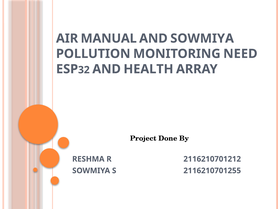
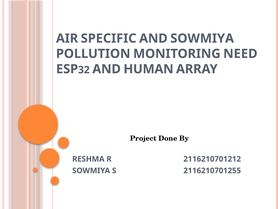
MANUAL: MANUAL -> SPECIFIC
HEALTH: HEALTH -> HUMAN
